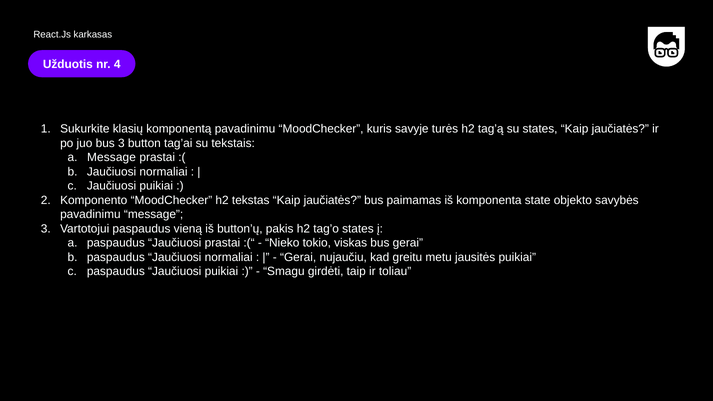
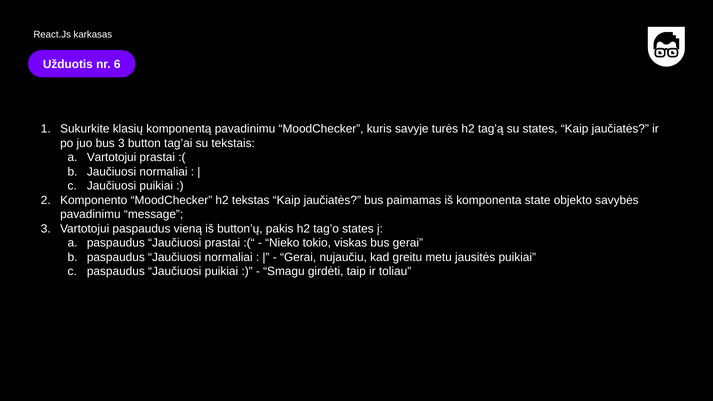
4: 4 -> 6
Message at (111, 157): Message -> Vartotojui
